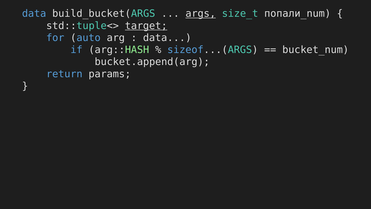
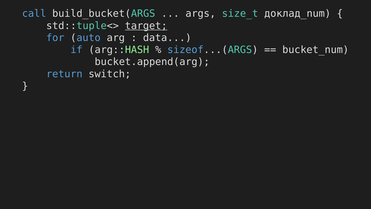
data at (34, 14): data -> call
args underline: present -> none
попали_num: попали_num -> доклад_num
params: params -> switch
